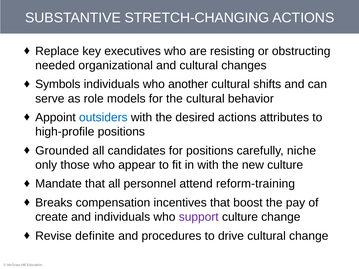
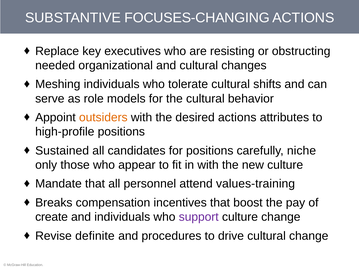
STRETCH-CHANGING: STRETCH-CHANGING -> FOCUSES-CHANGING
Symbols: Symbols -> Meshing
another: another -> tolerate
outsiders colour: blue -> orange
Grounded: Grounded -> Sustained
reform-training: reform-training -> values-training
